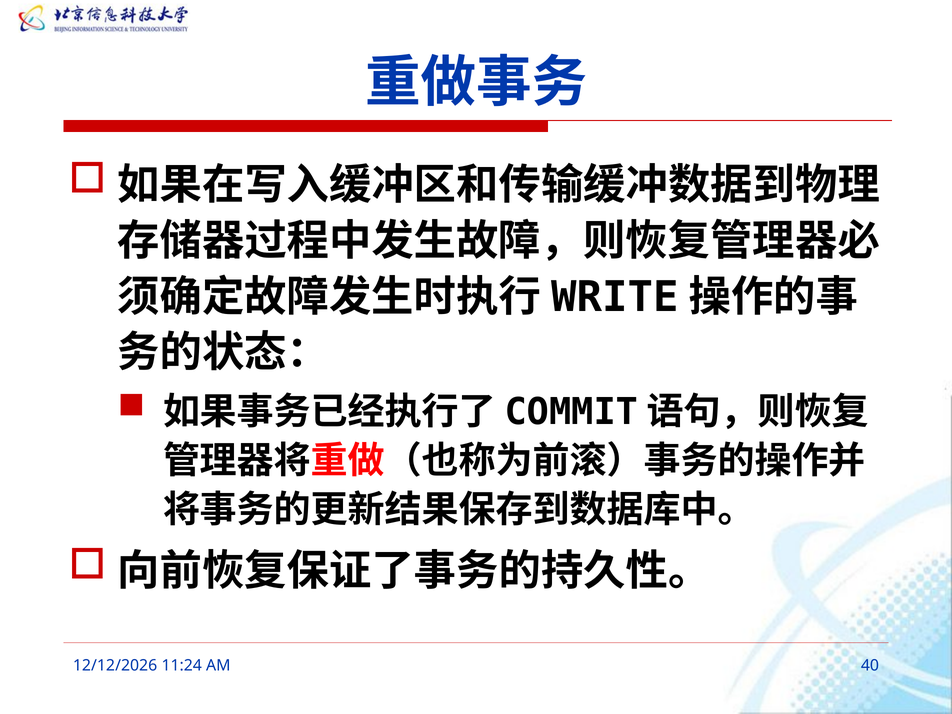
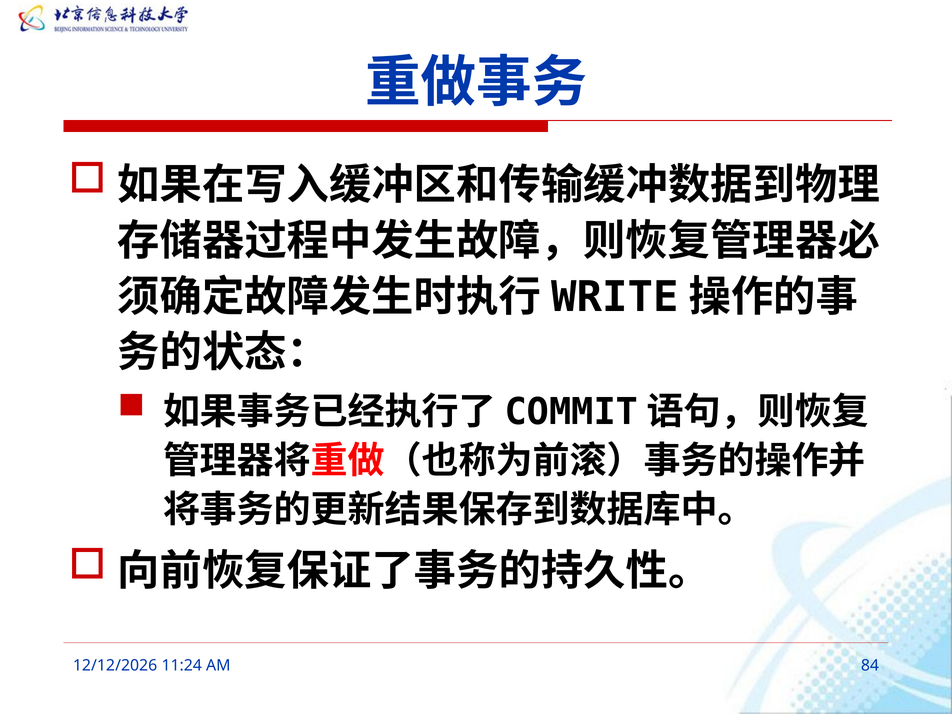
40: 40 -> 84
